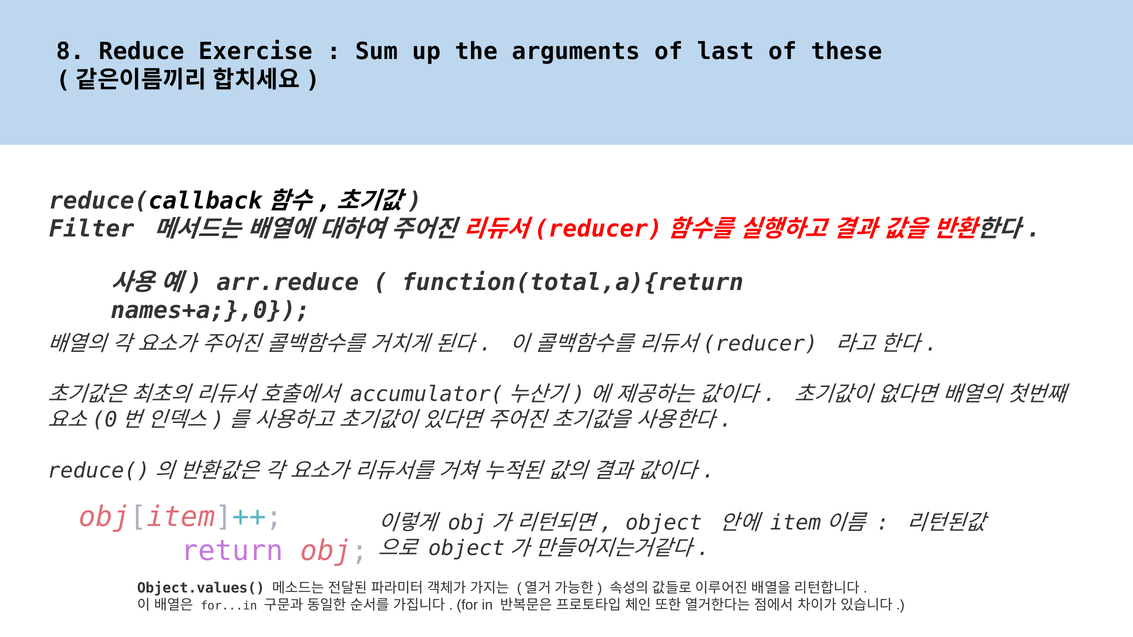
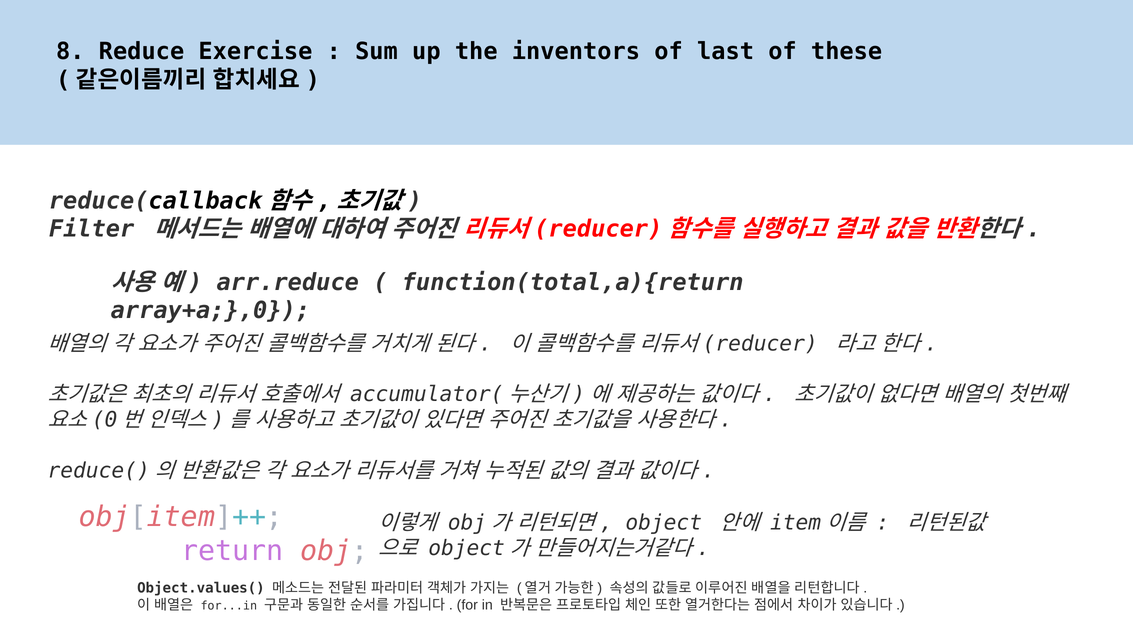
arguments: arguments -> inventors
names+a;},0: names+a;},0 -> array+a;},0
